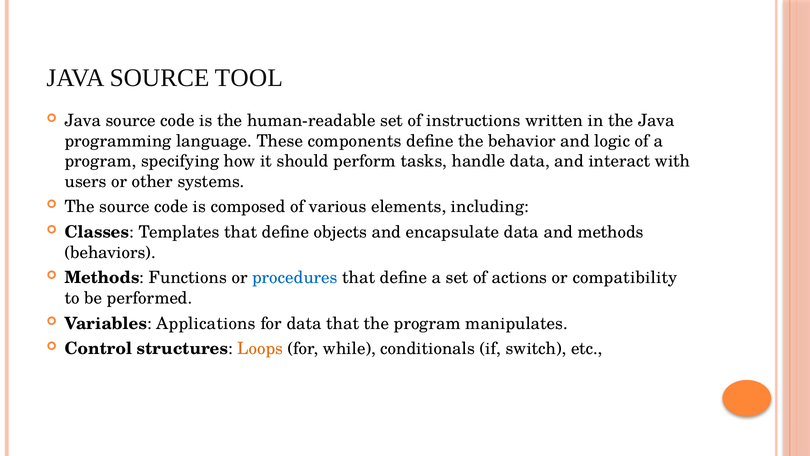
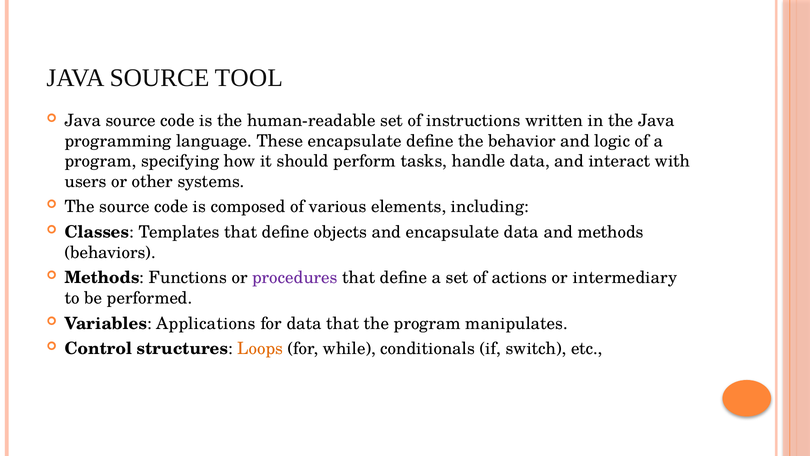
These components: components -> encapsulate
procedures colour: blue -> purple
compatibility: compatibility -> intermediary
